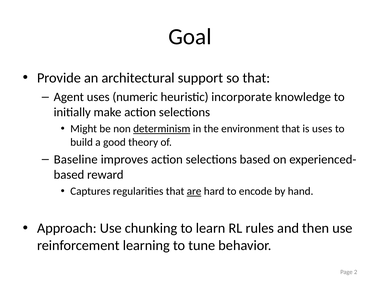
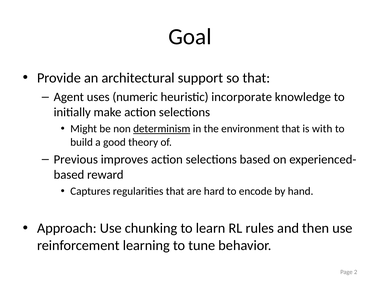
is uses: uses -> with
Baseline: Baseline -> Previous
are underline: present -> none
